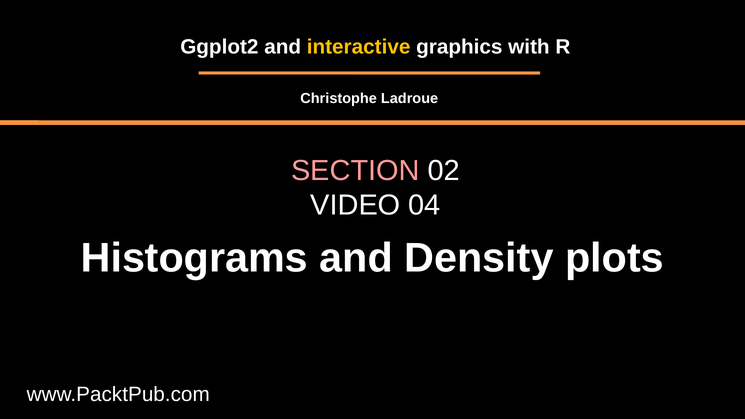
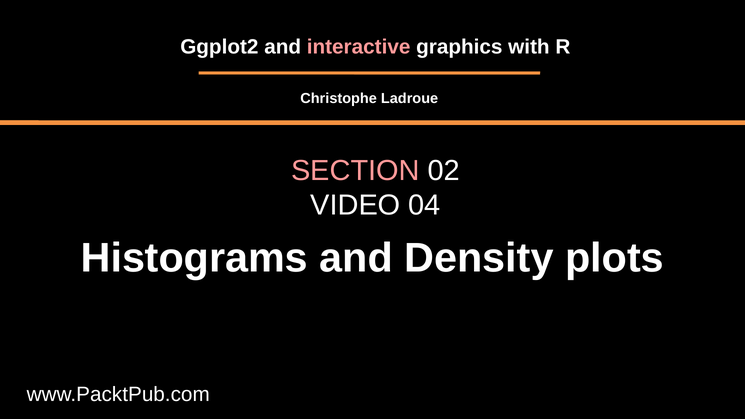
interactive colour: yellow -> pink
